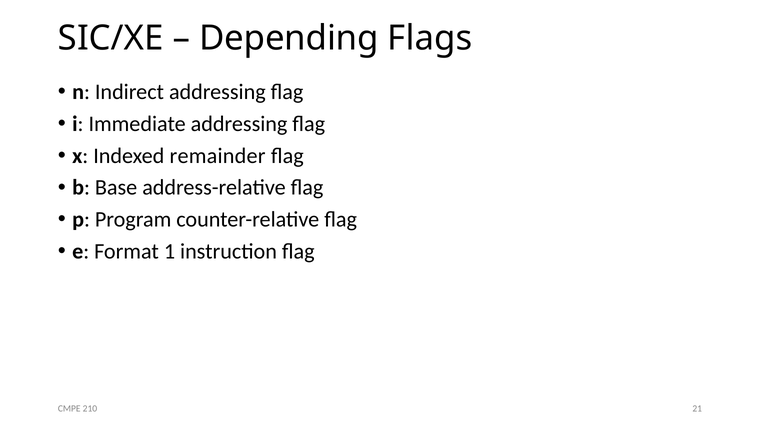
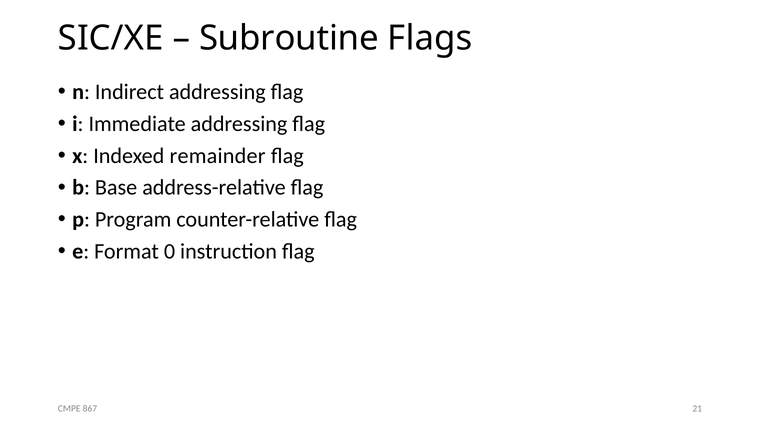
Depending: Depending -> Subroutine
1: 1 -> 0
210: 210 -> 867
